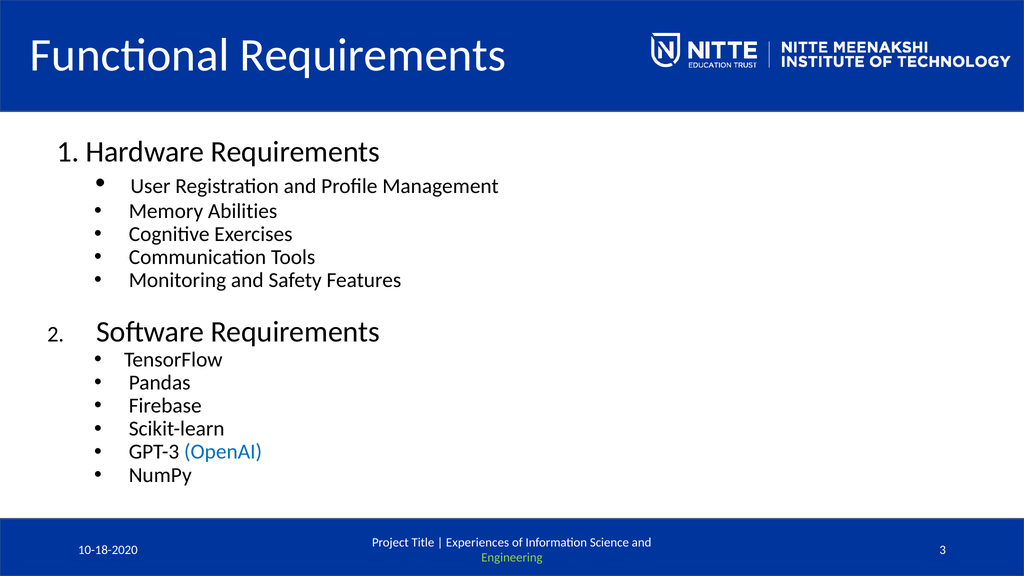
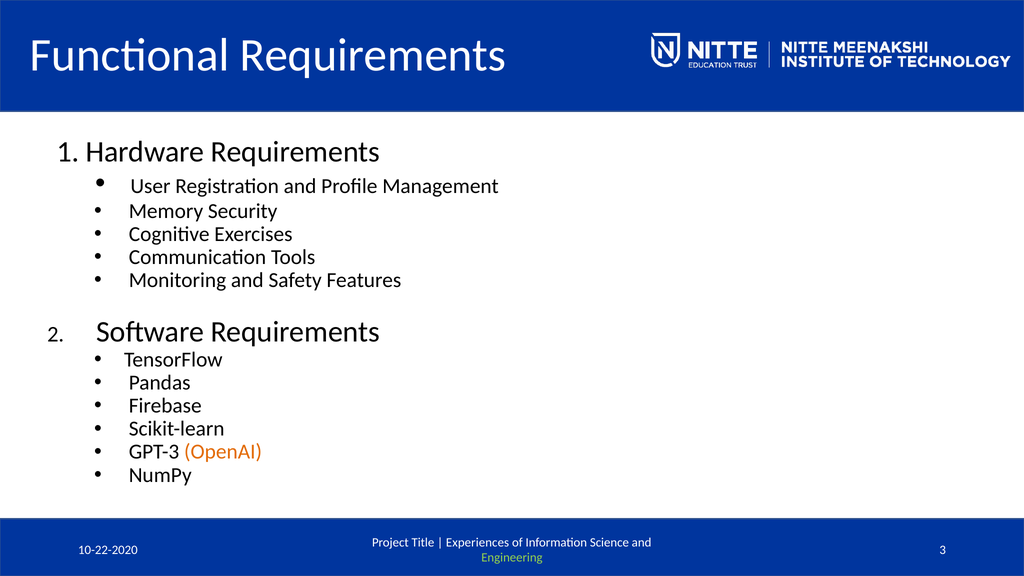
Abilities: Abilities -> Security
OpenAI colour: blue -> orange
10-18-2020: 10-18-2020 -> 10-22-2020
